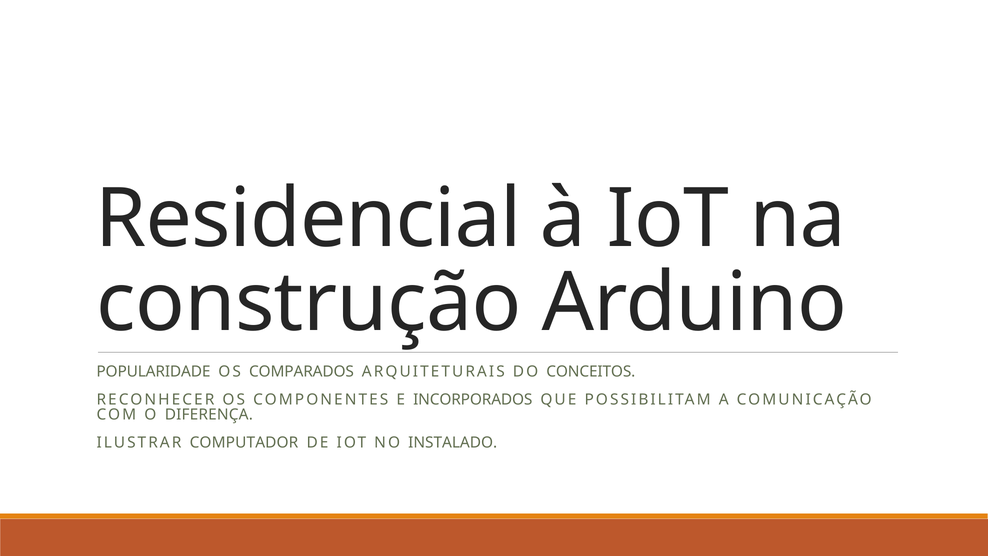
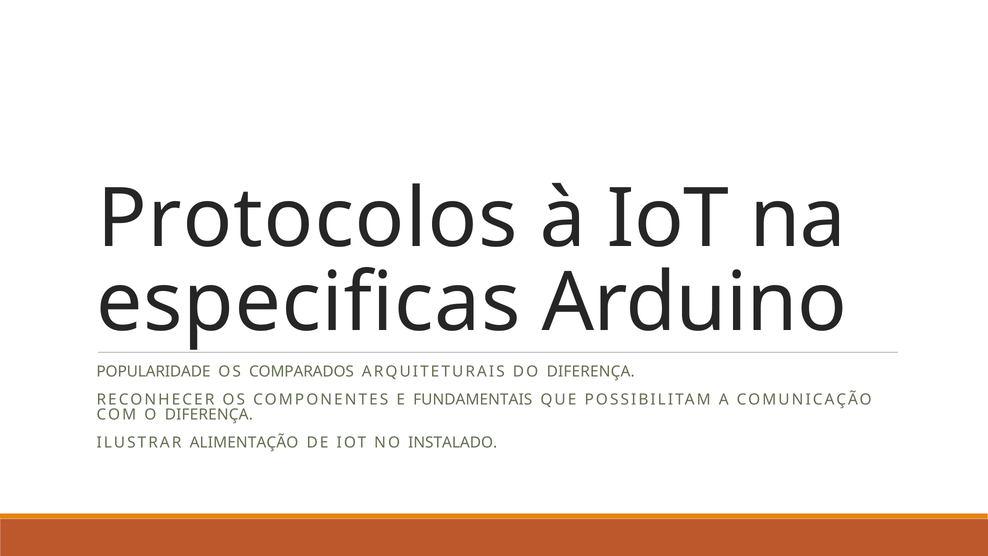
Residencial: Residencial -> Protocolos
construção: construção -> especificas
DO CONCEITOS: CONCEITOS -> DIFERENÇA
INCORPORADOS: INCORPORADOS -> FUNDAMENTAIS
COMPUTADOR: COMPUTADOR -> ALIMENTAÇÃO
